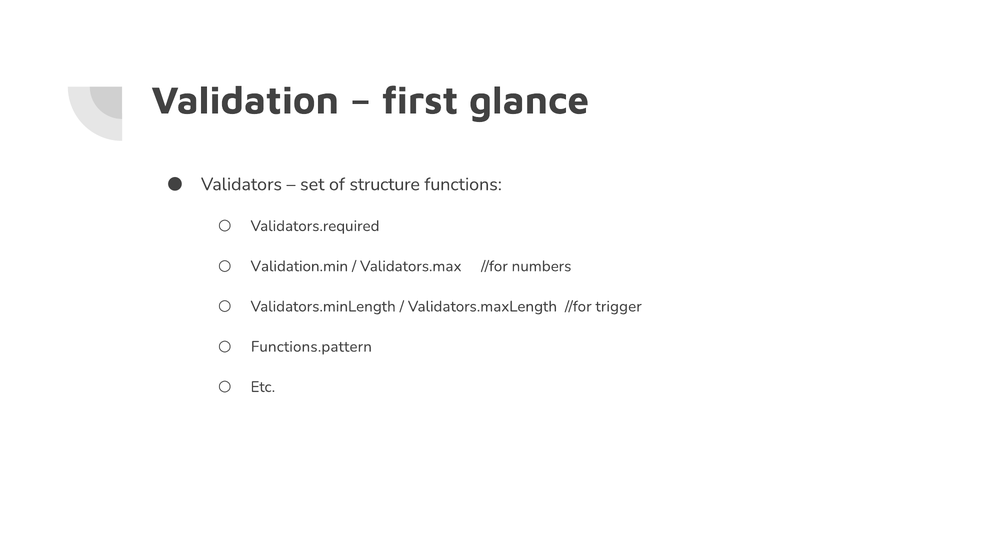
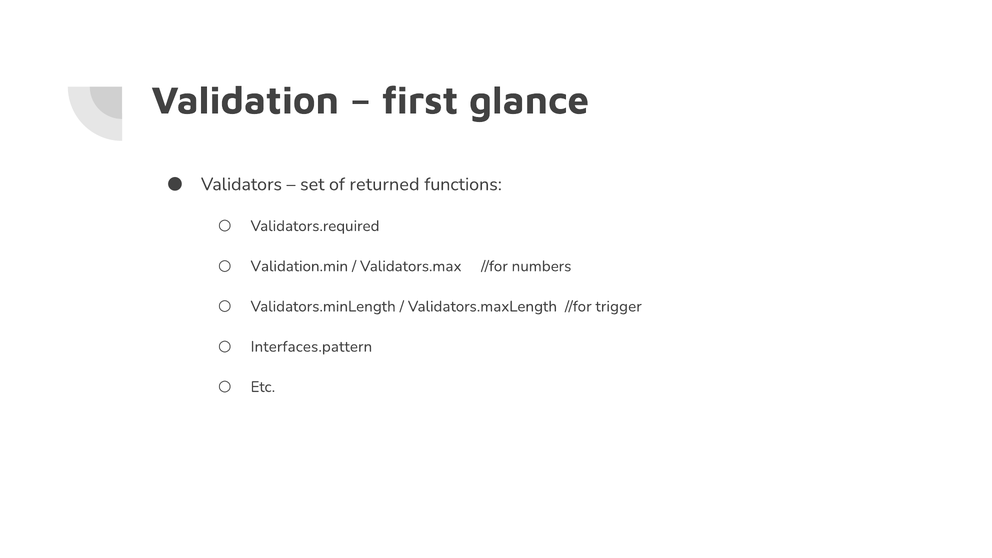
structure: structure -> returned
Functions.pattern: Functions.pattern -> Interfaces.pattern
